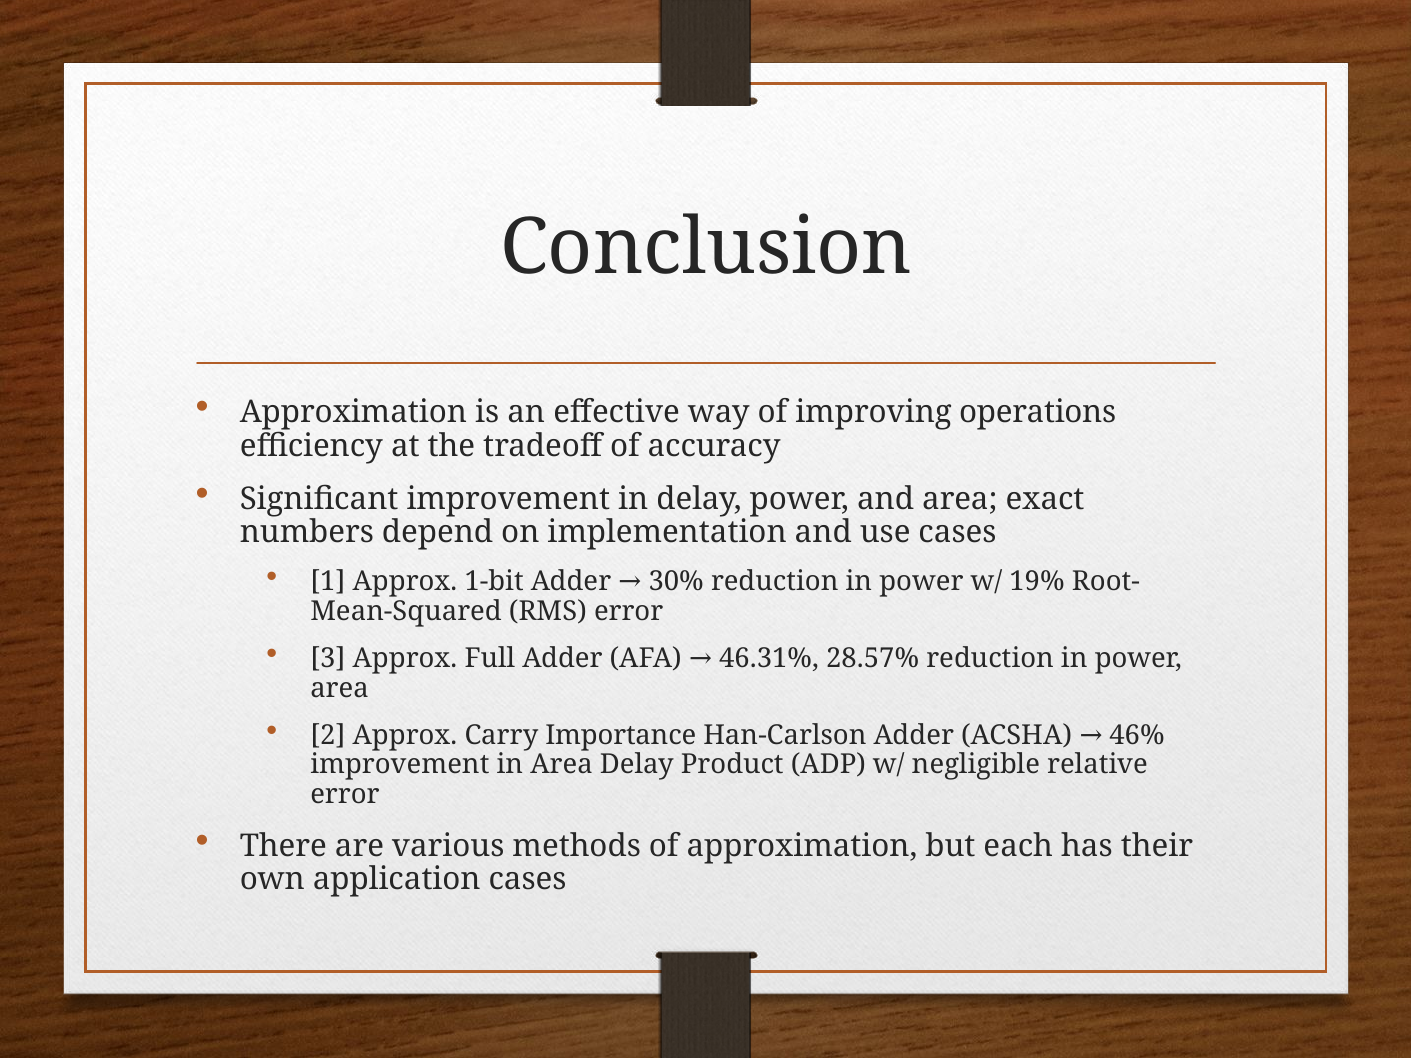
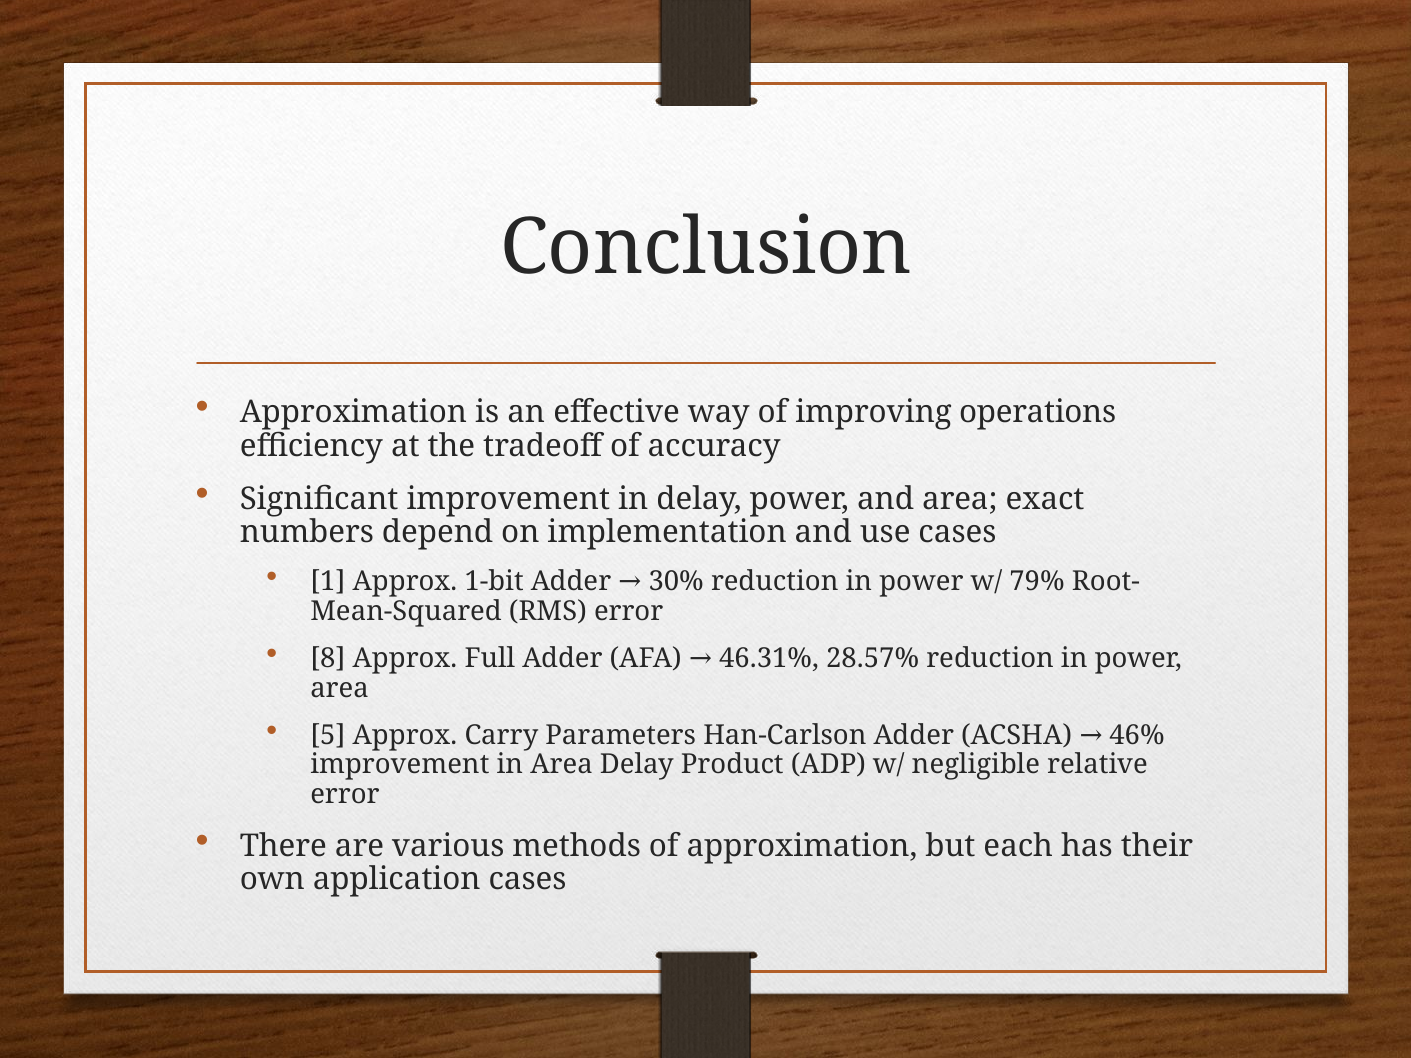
19%: 19% -> 79%
3: 3 -> 8
2: 2 -> 5
Importance: Importance -> Parameters
